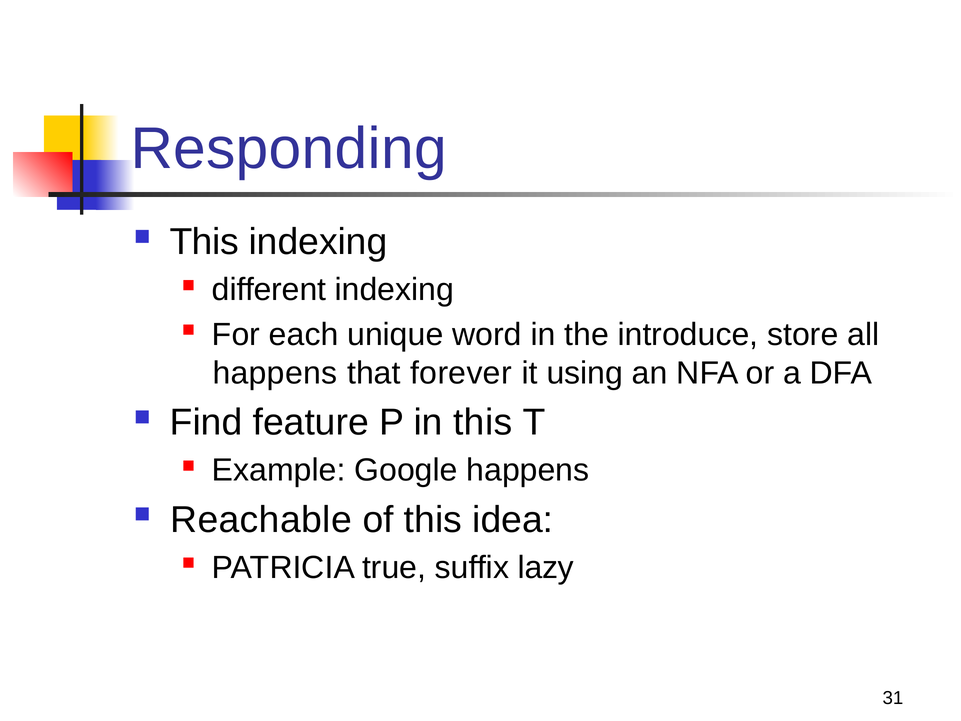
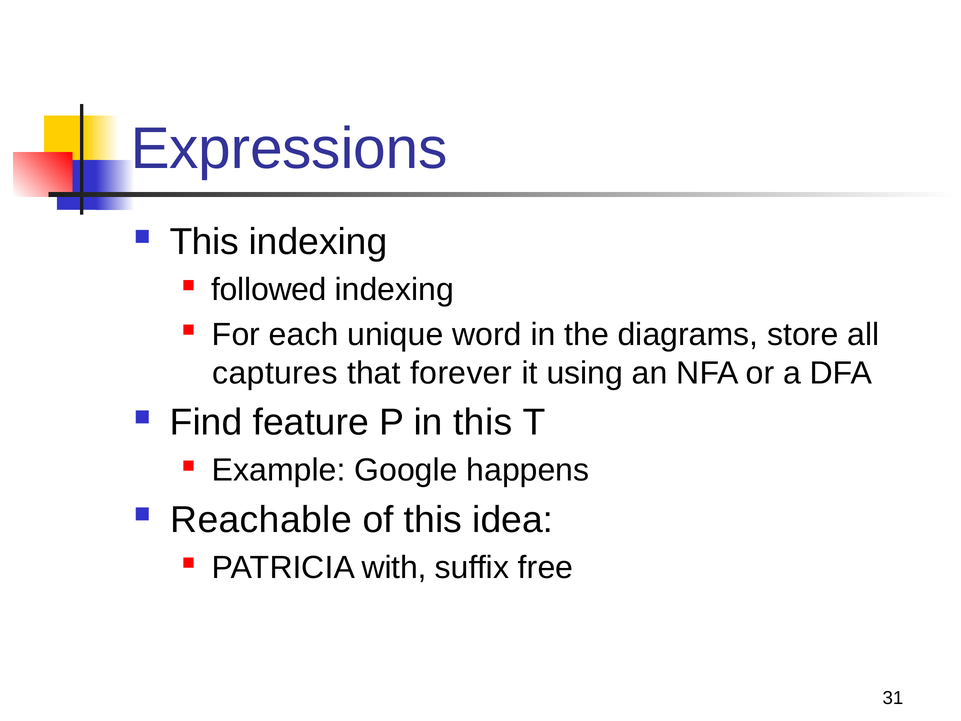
Responding: Responding -> Expressions
different: different -> followed
introduce: introduce -> diagrams
happens at (275, 373): happens -> captures
true: true -> with
lazy: lazy -> free
